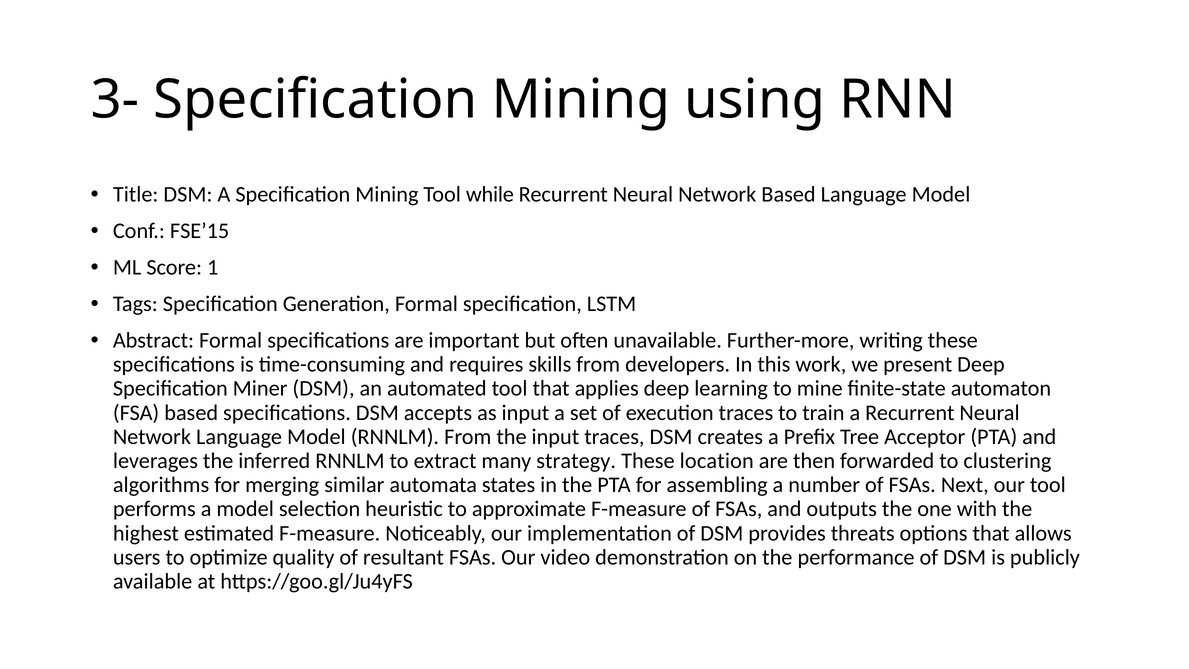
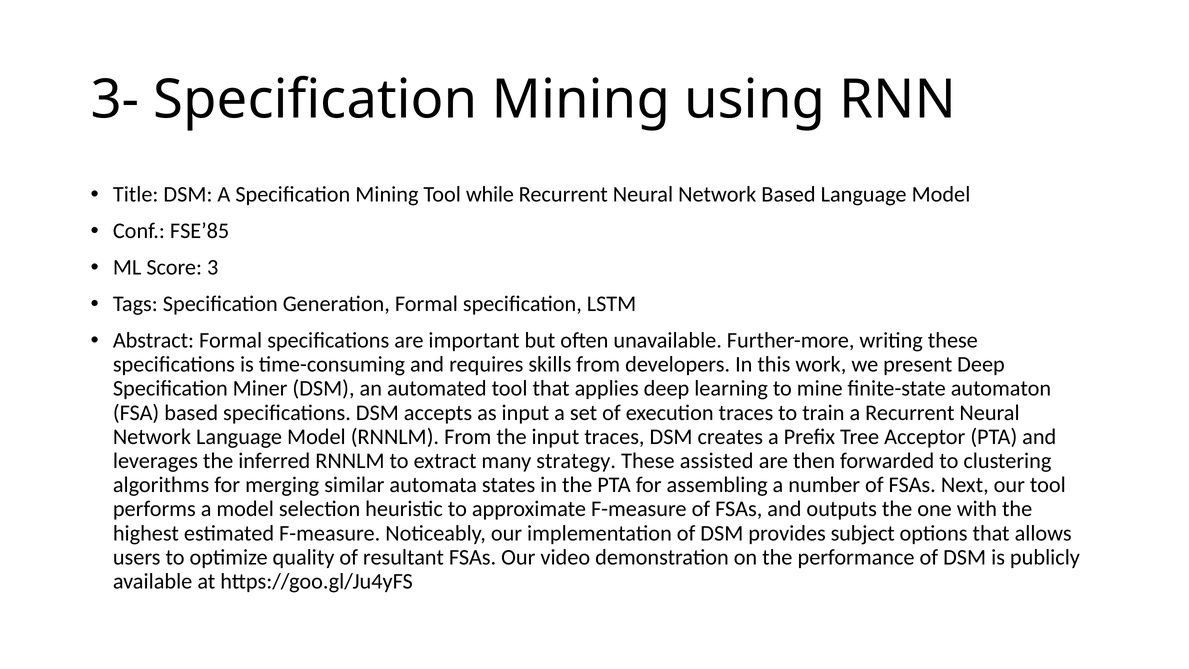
FSE’15: FSE’15 -> FSE’85
1: 1 -> 3
location: location -> assisted
threats: threats -> subject
